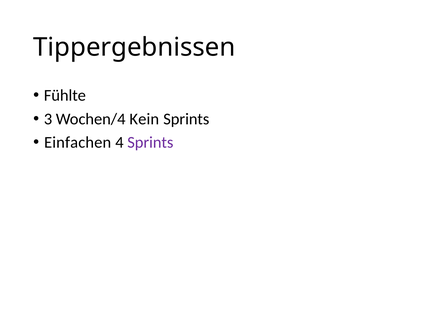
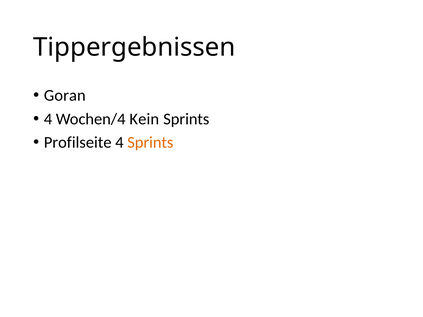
Fühlte: Fühlte -> Goran
3 at (48, 119): 3 -> 4
Einfachen: Einfachen -> Profilseite
Sprints at (150, 143) colour: purple -> orange
